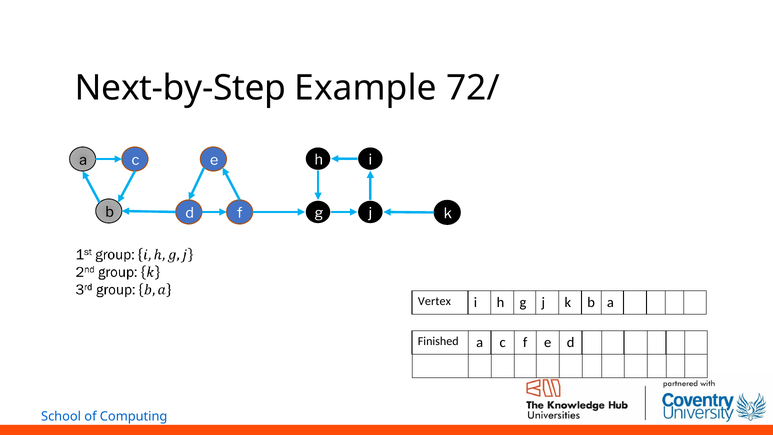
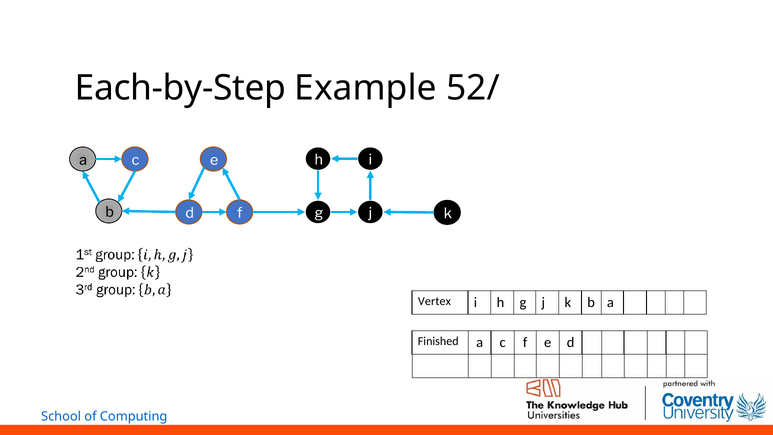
Next-by-Step: Next-by-Step -> Each-by-Step
72/: 72/ -> 52/
